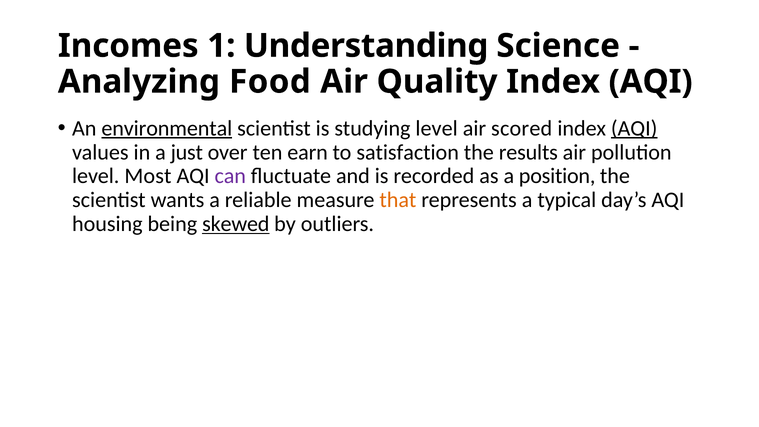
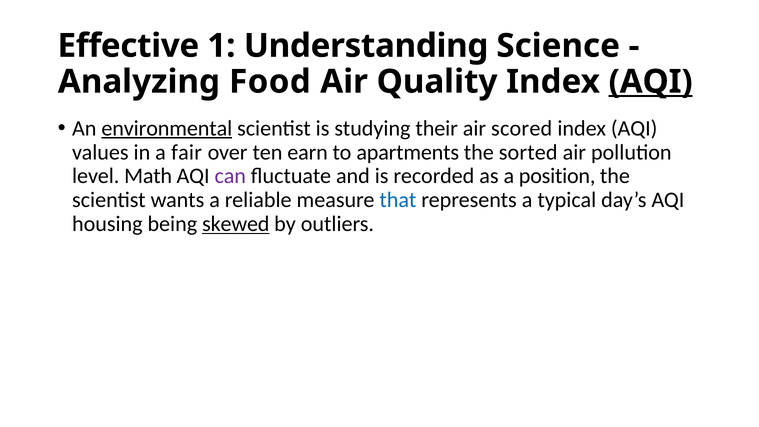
Incomes: Incomes -> Effective
AQI at (651, 82) underline: none -> present
studying level: level -> their
AQI at (634, 128) underline: present -> none
just: just -> fair
satisfaction: satisfaction -> apartments
results: results -> sorted
Most: Most -> Math
that colour: orange -> blue
